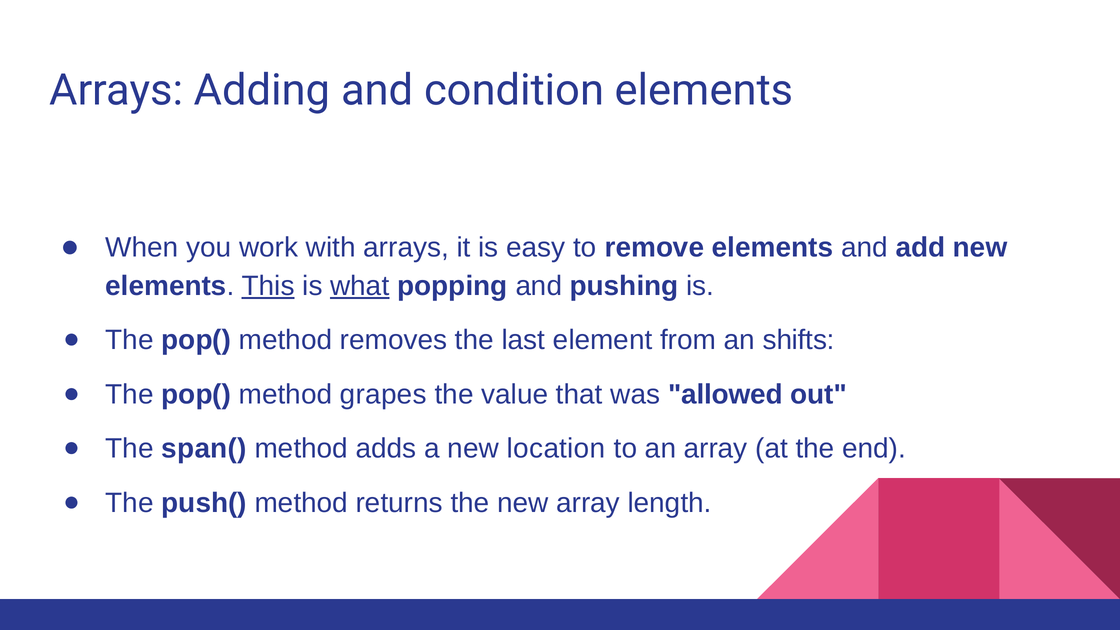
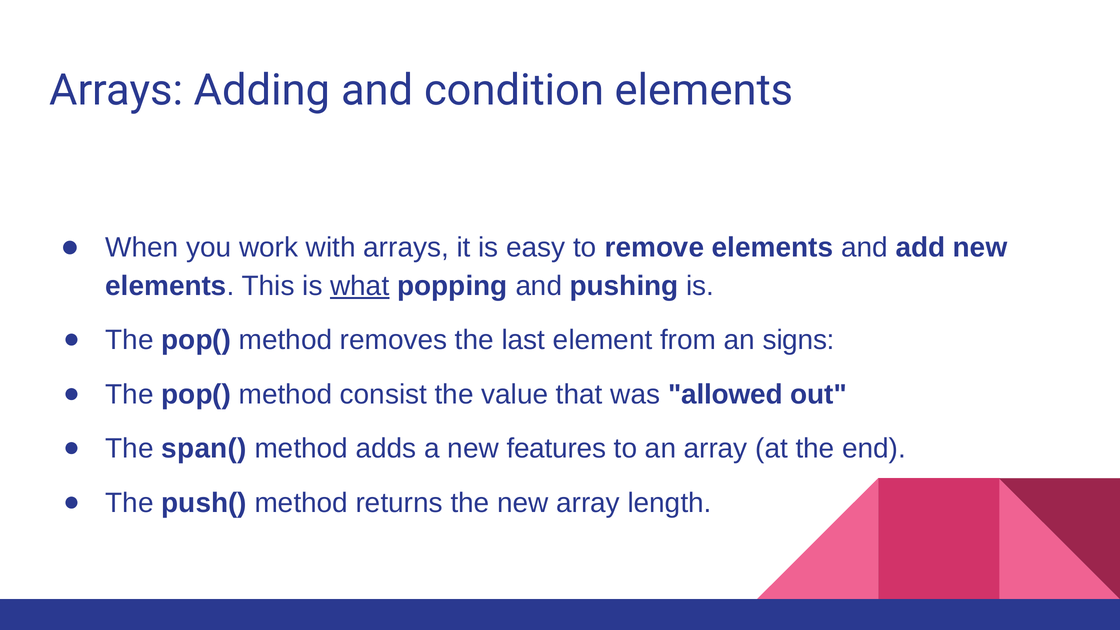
This underline: present -> none
shifts: shifts -> signs
grapes: grapes -> consist
location: location -> features
